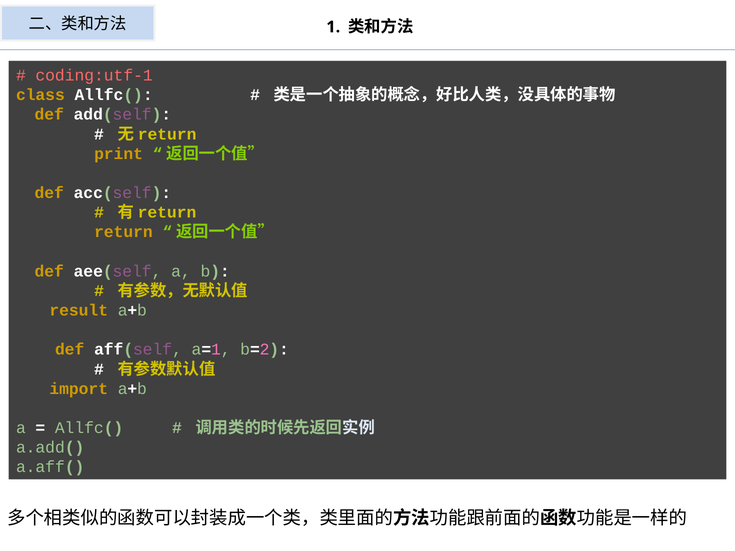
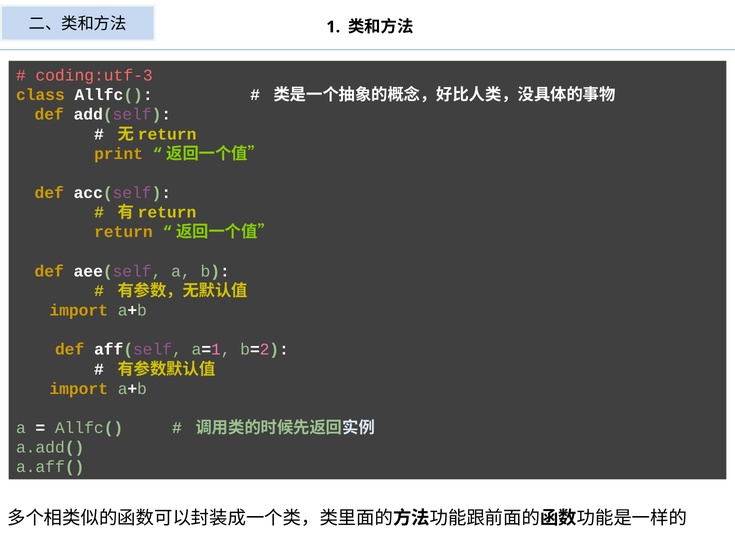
coding:utf-1: coding:utf-1 -> coding:utf-3
result at (79, 311): result -> import
